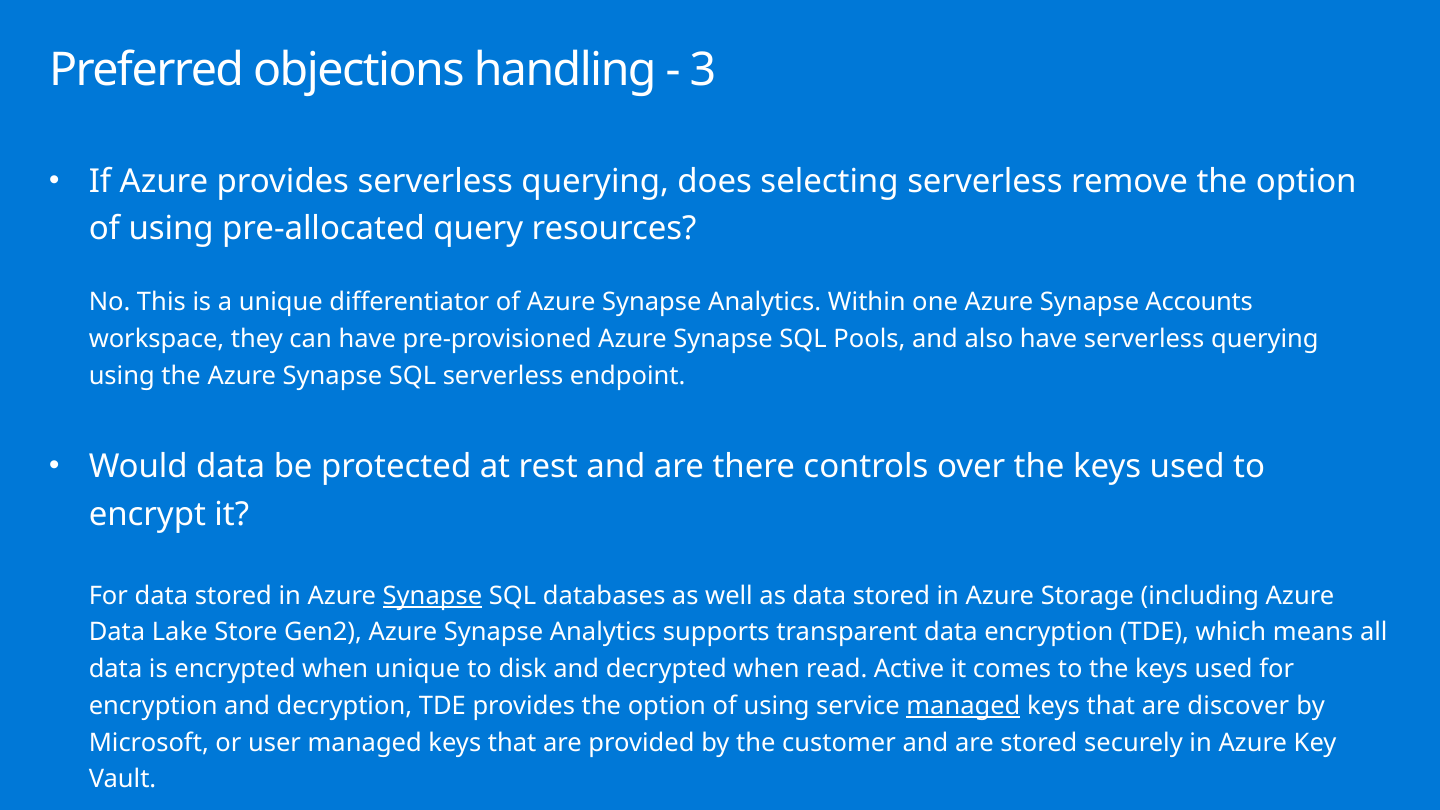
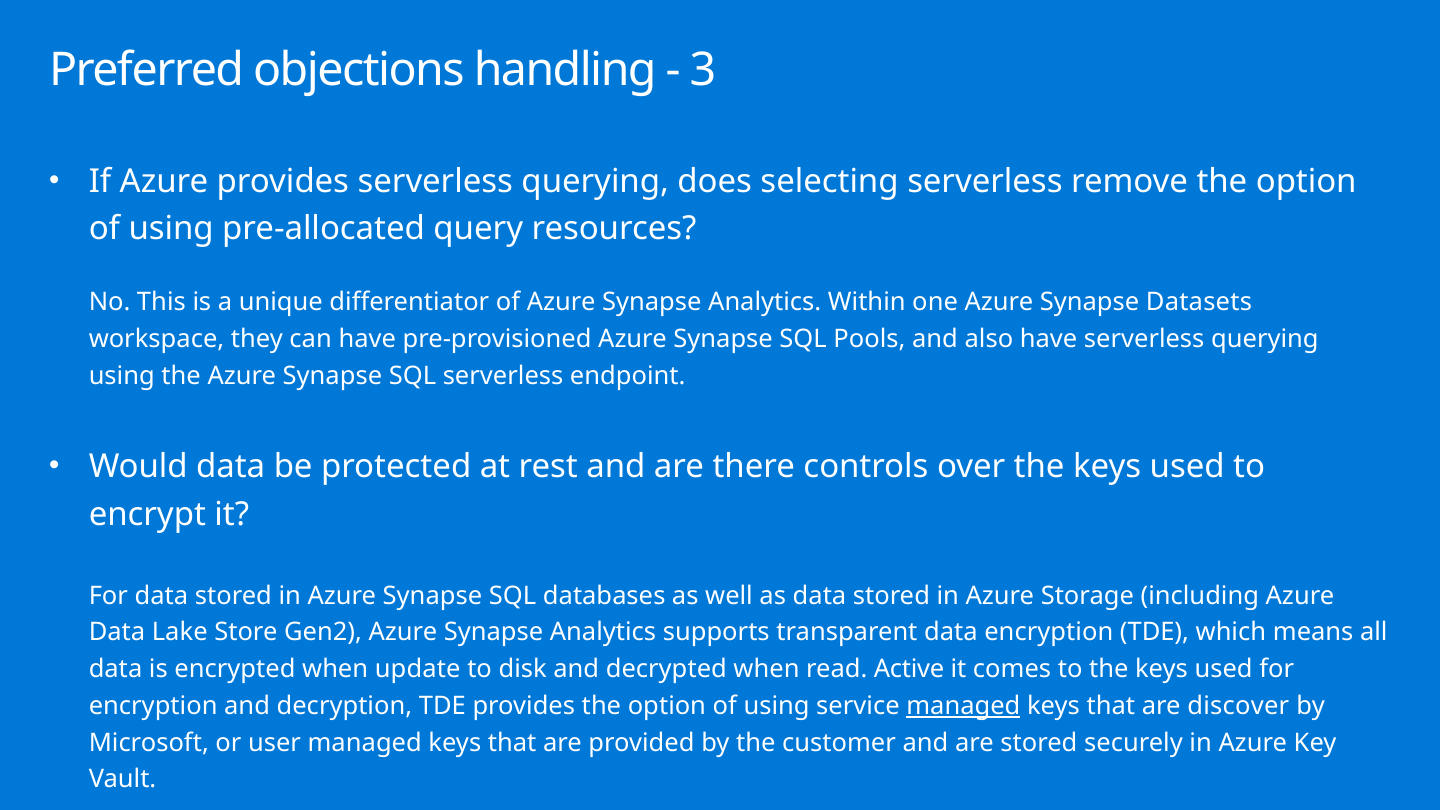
Accounts: Accounts -> Datasets
Synapse at (432, 596) underline: present -> none
when unique: unique -> update
